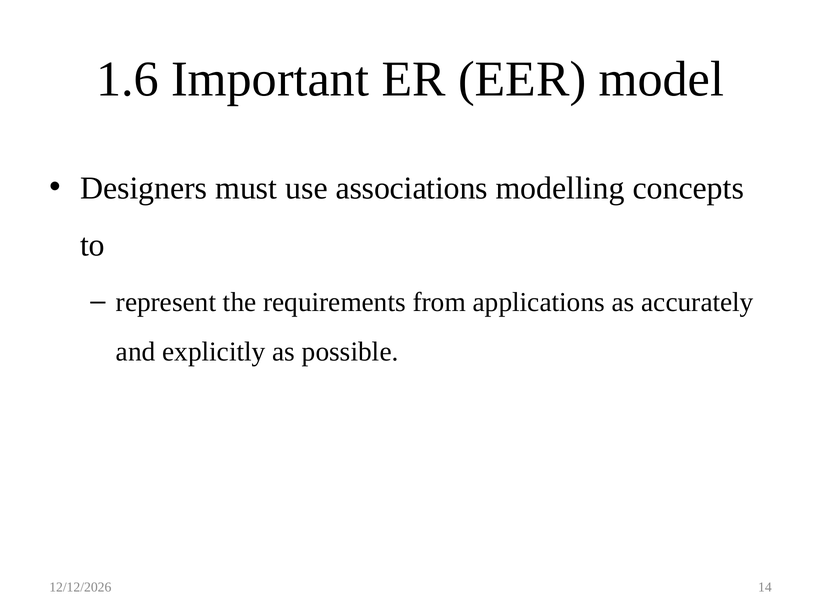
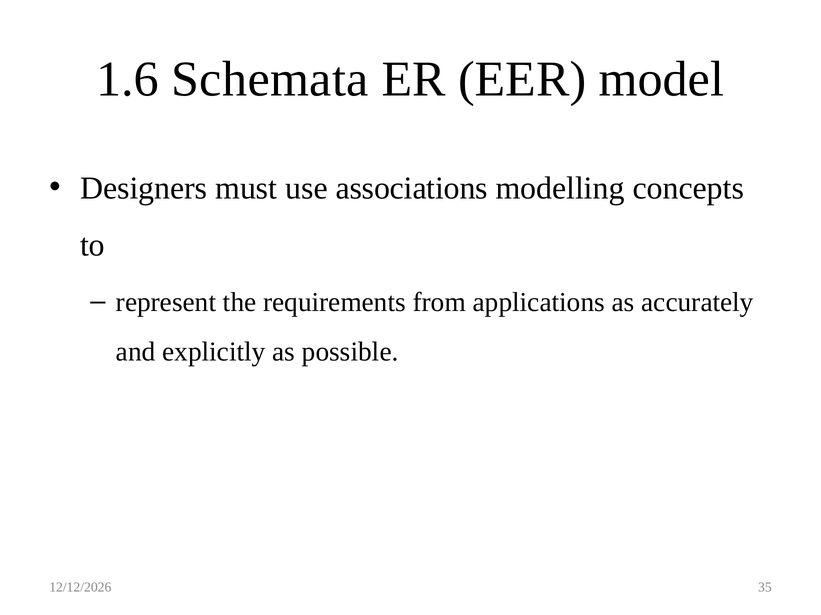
Important: Important -> Schemata
14: 14 -> 35
